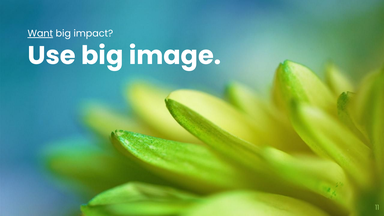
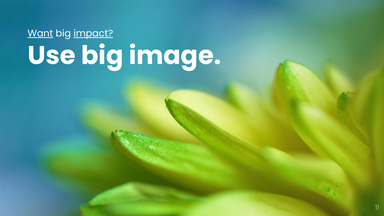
impact underline: none -> present
